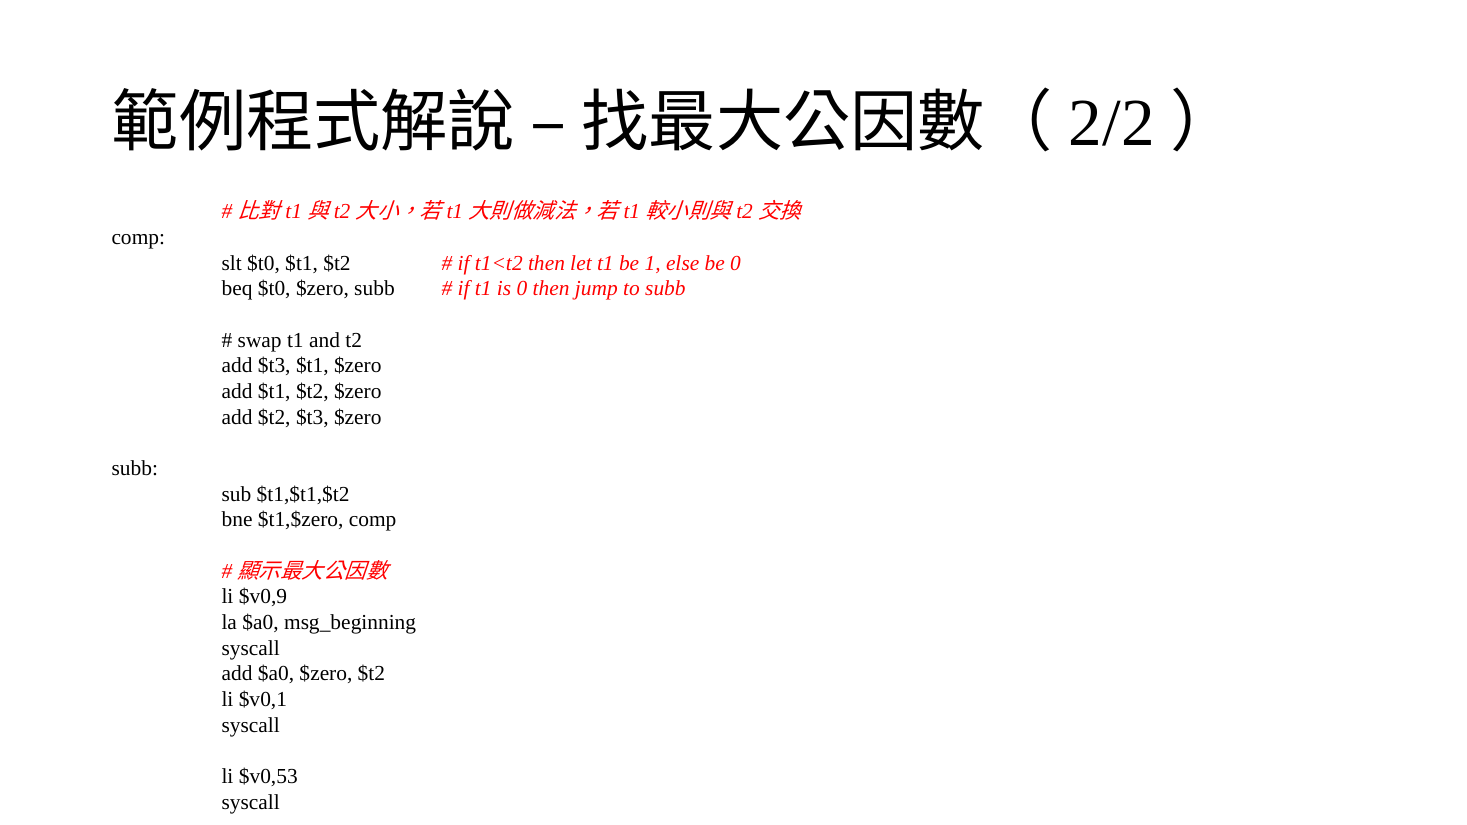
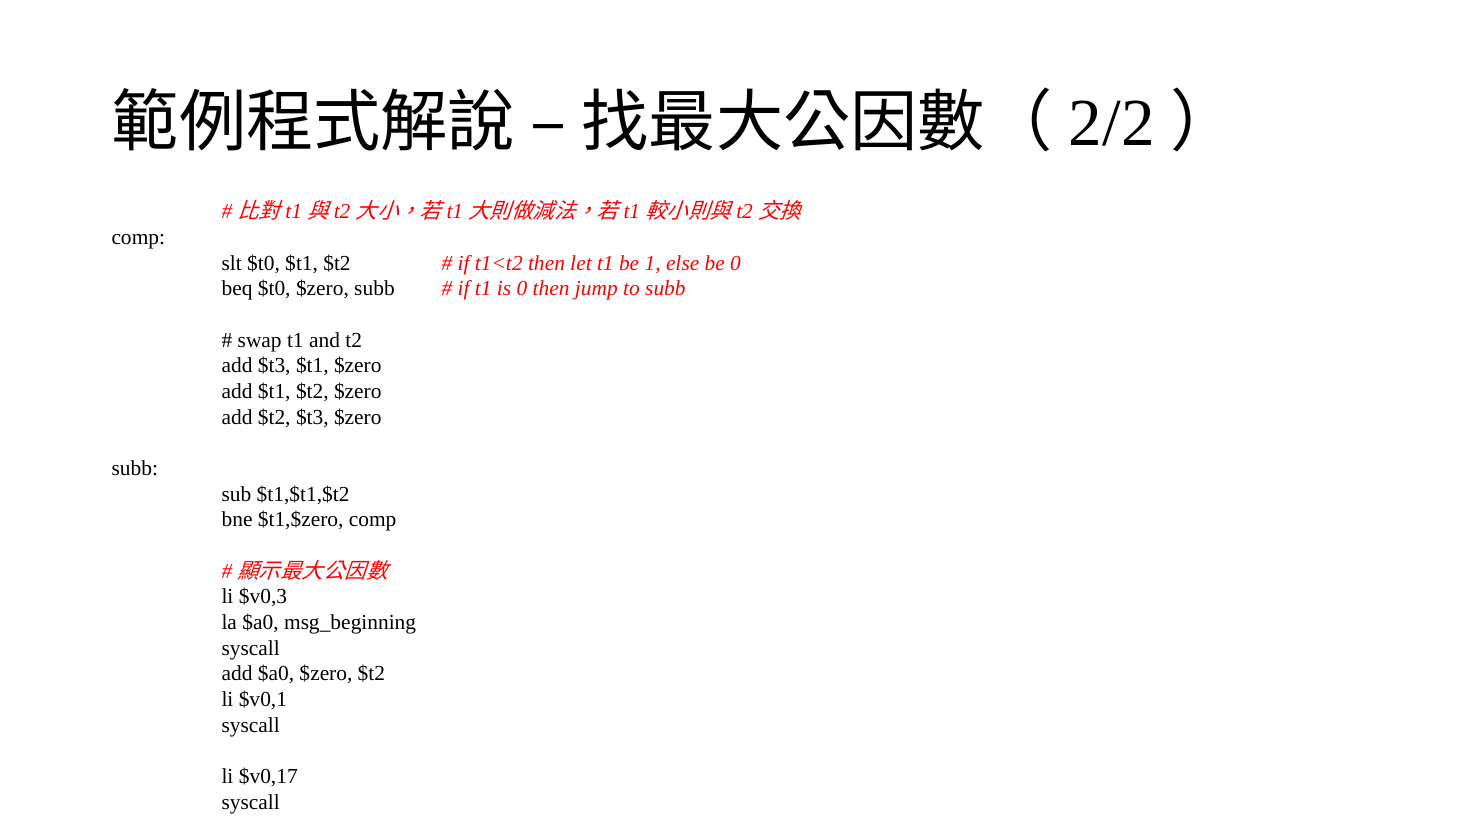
$v0,9: $v0,9 -> $v0,3
$v0,53: $v0,53 -> $v0,17
